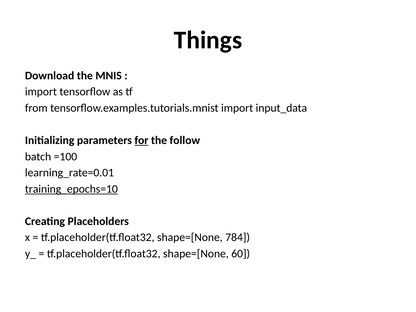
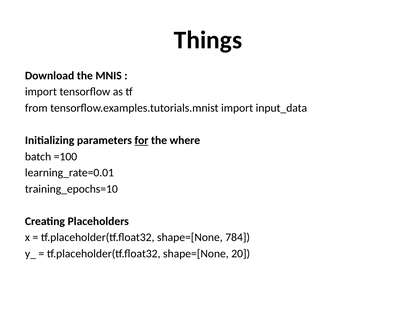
follow: follow -> where
training_epochs=10 underline: present -> none
60: 60 -> 20
